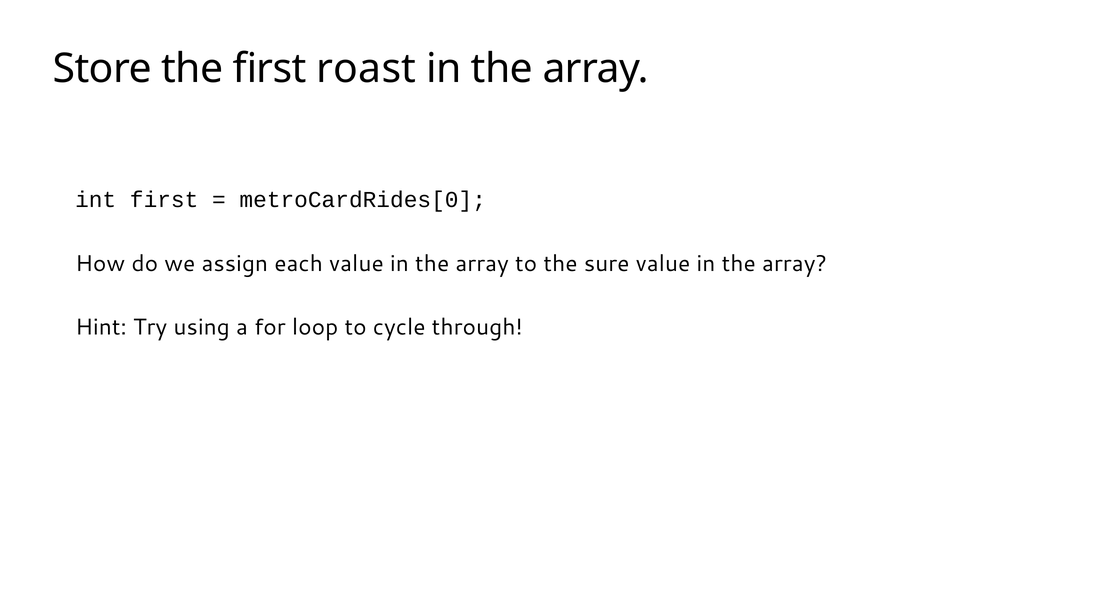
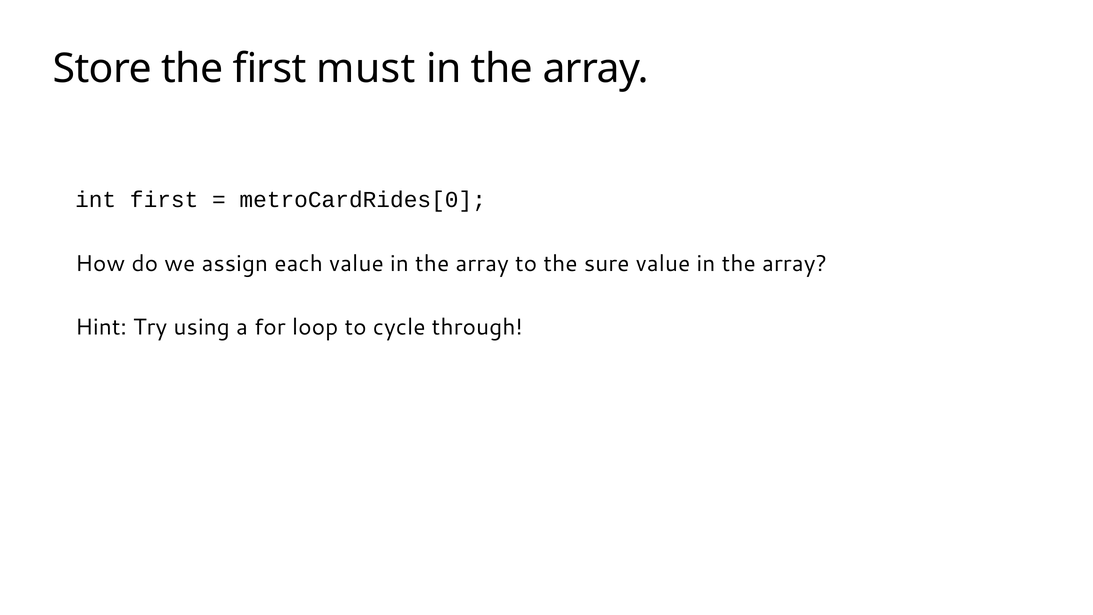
roast: roast -> must
